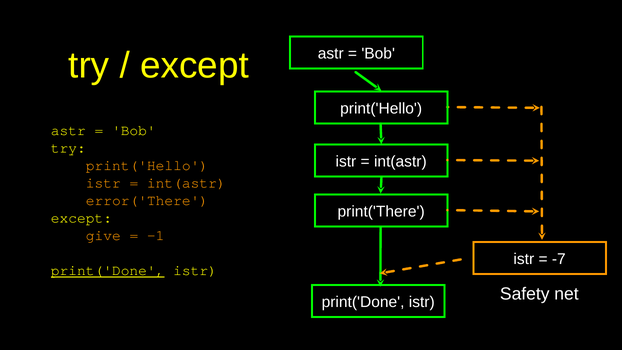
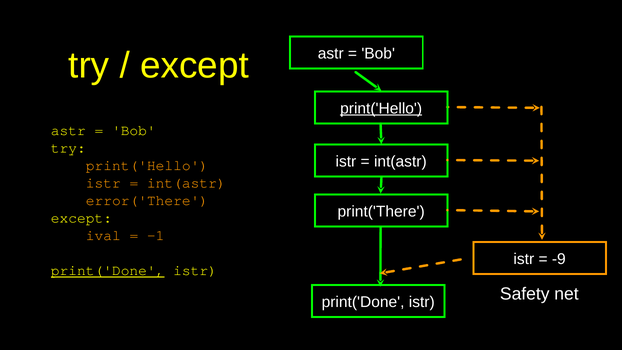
print('Hello at (381, 108) underline: none -> present
give: give -> ival
-7: -7 -> -9
